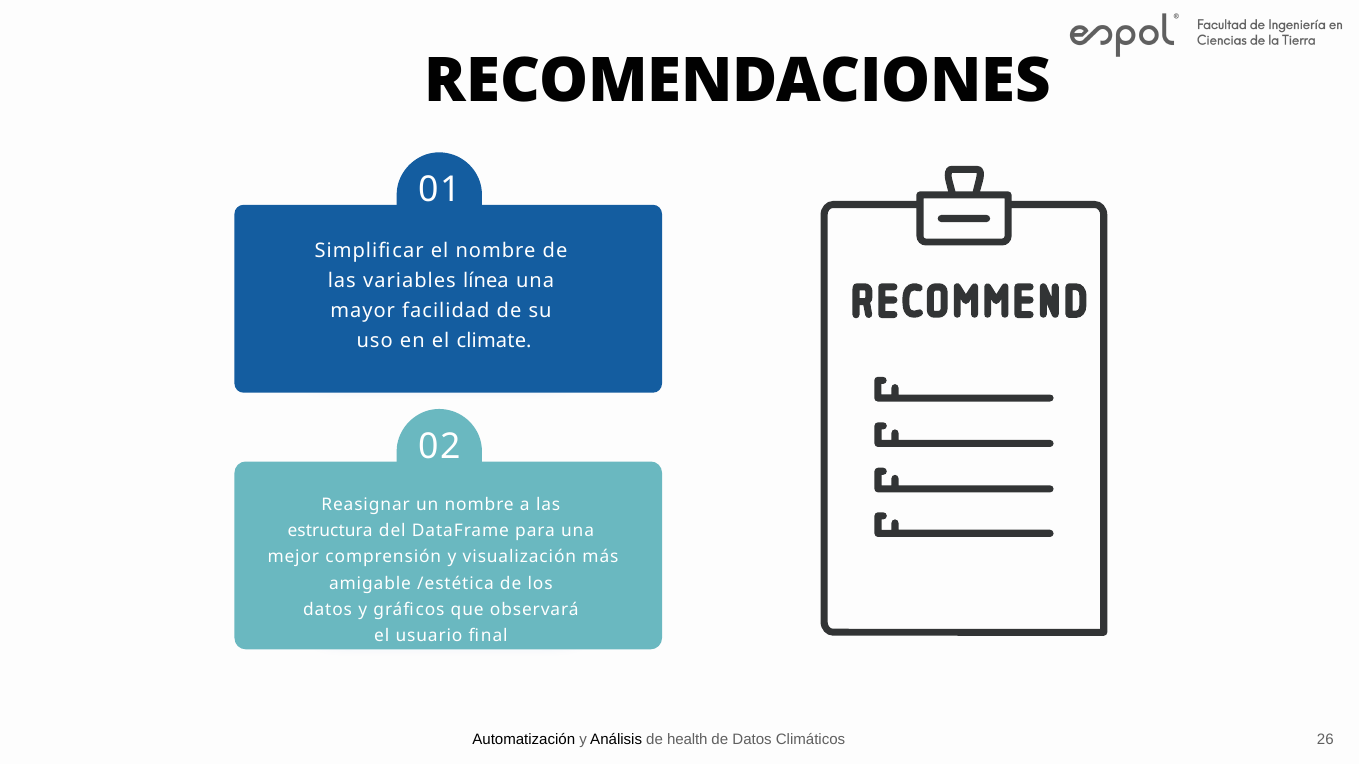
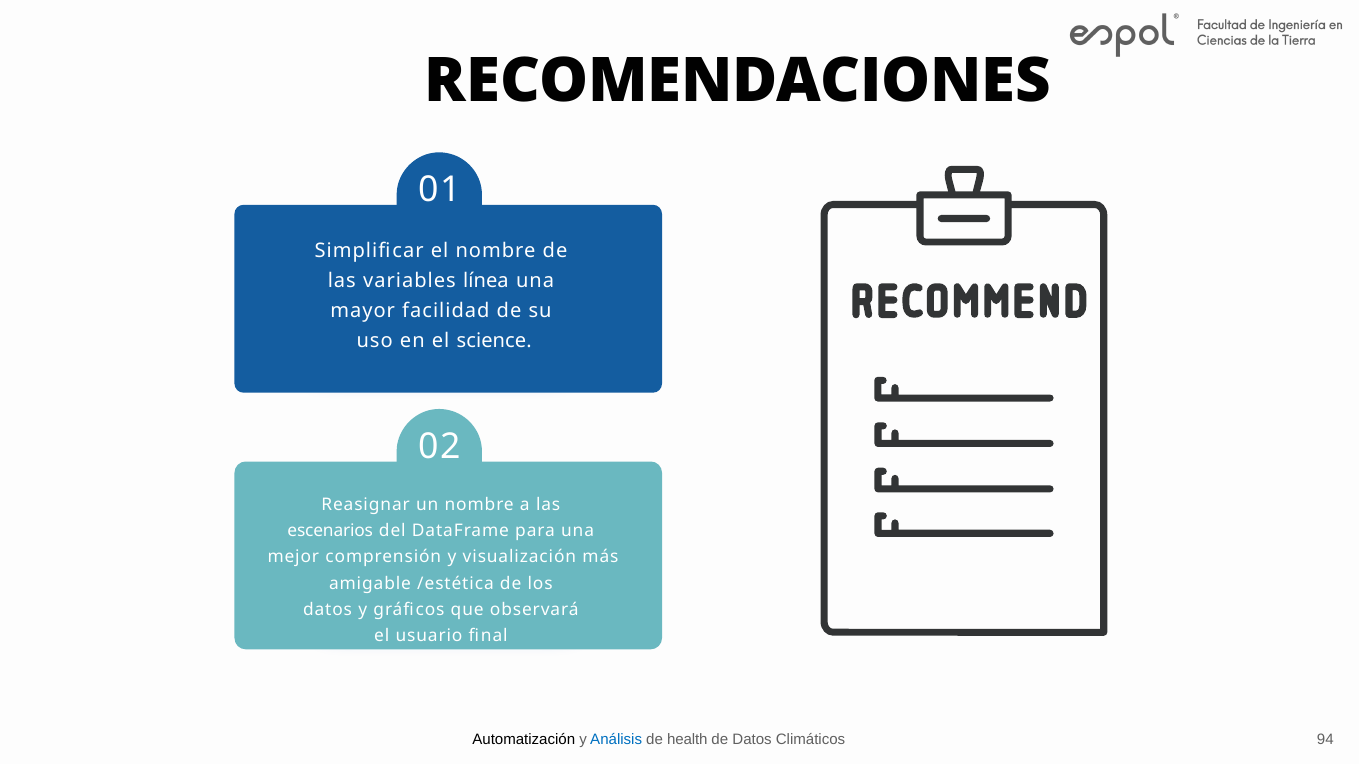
climate: climate -> science
estructura: estructura -> escenarios
Análisis colour: black -> blue
26: 26 -> 94
